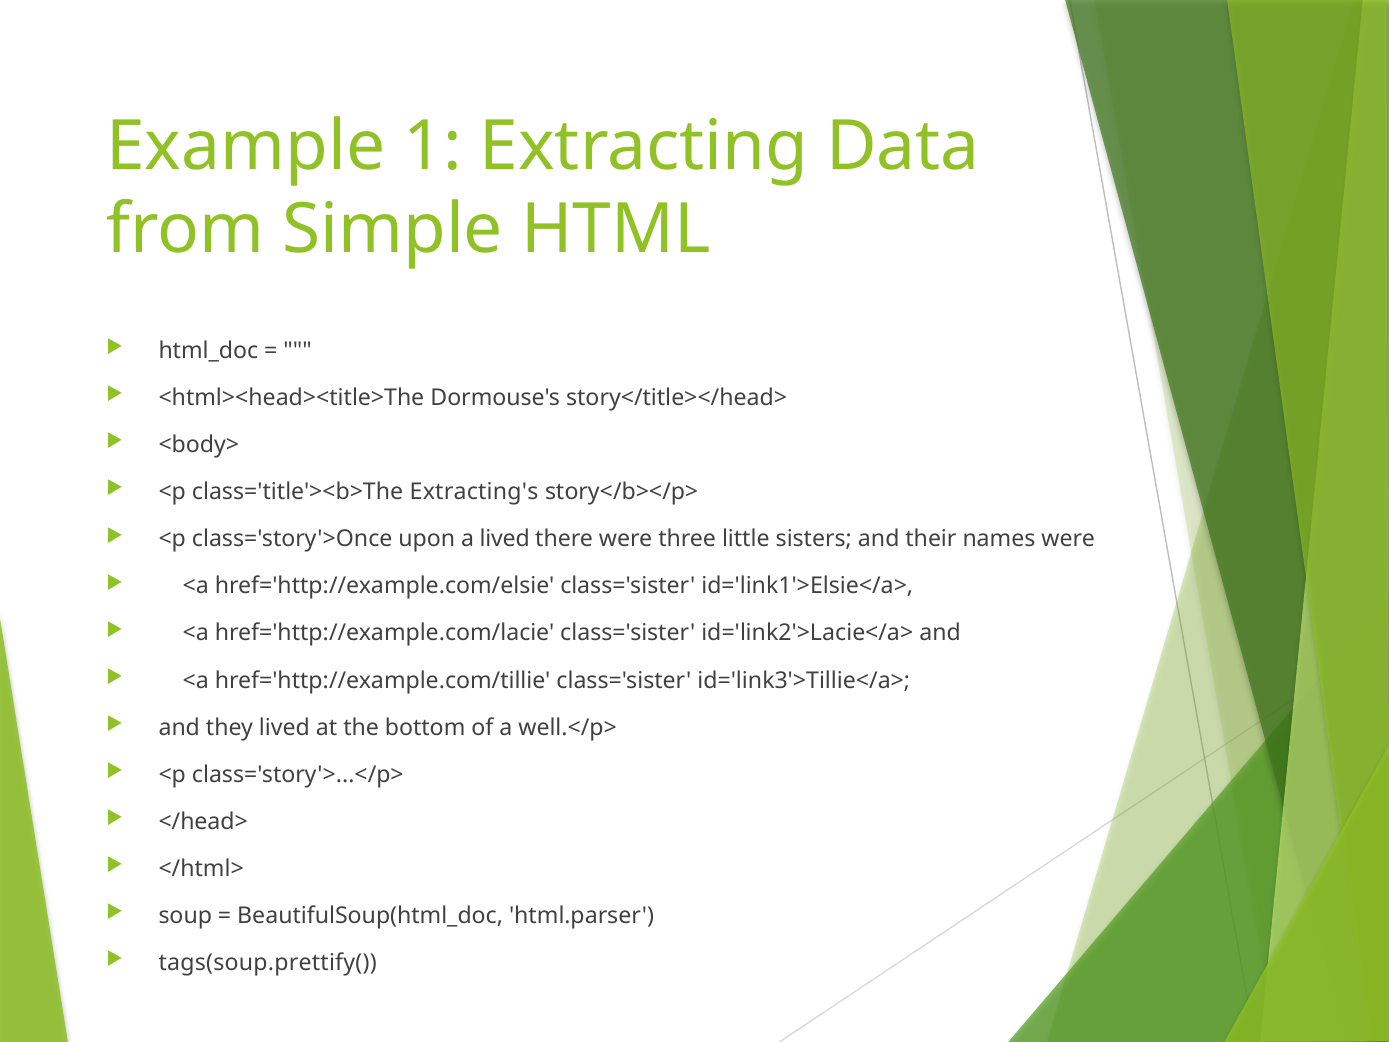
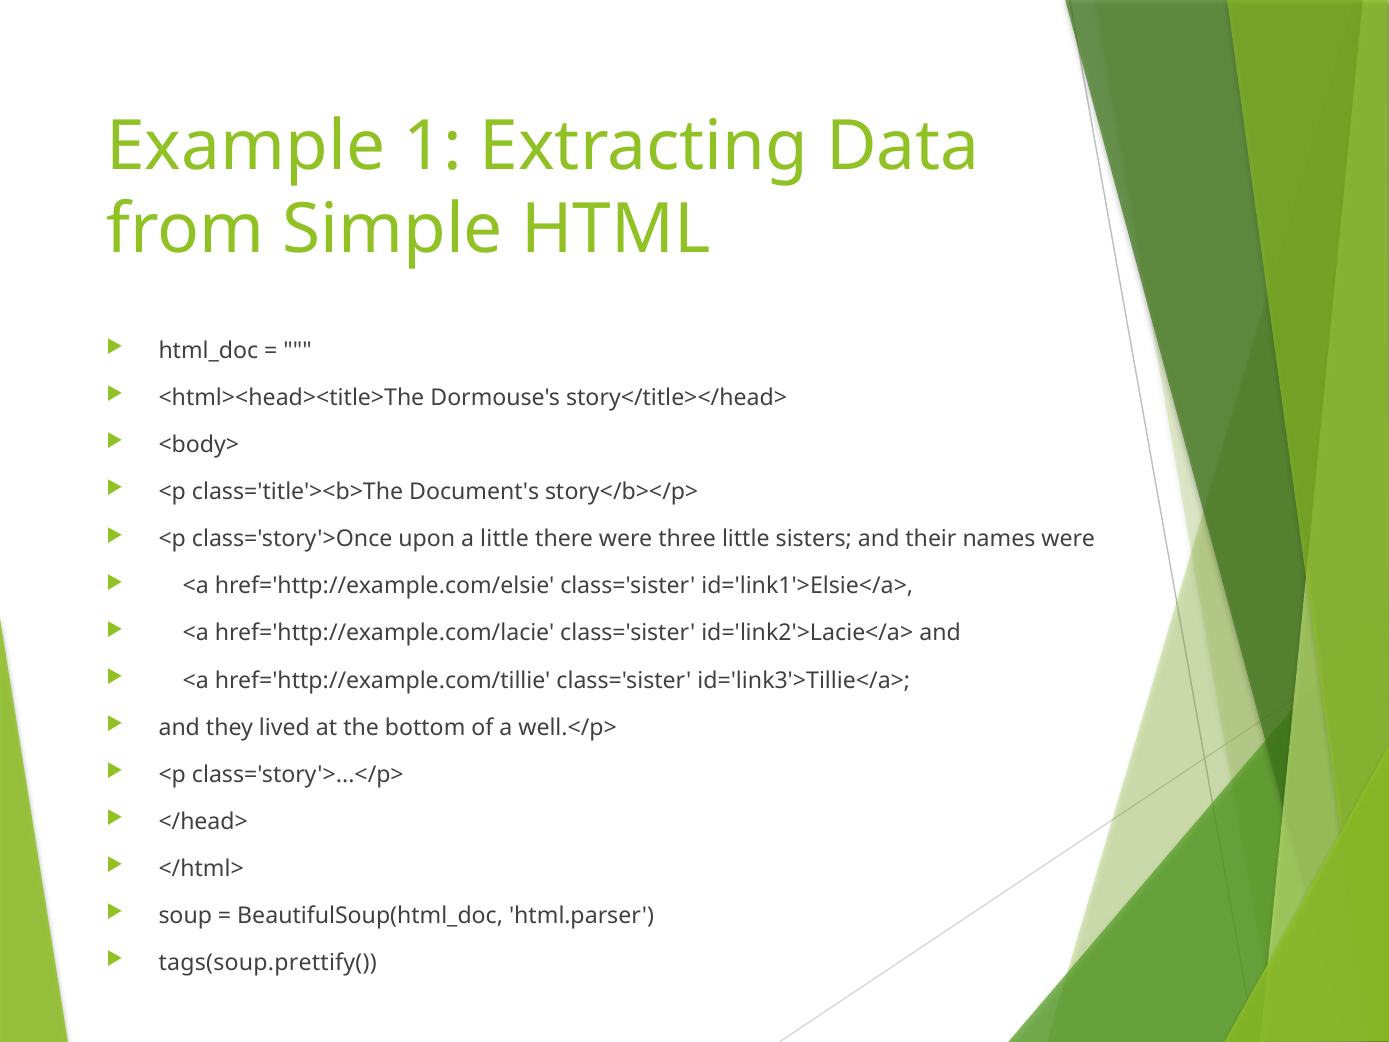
Extracting's: Extracting's -> Document's
a lived: lived -> little
